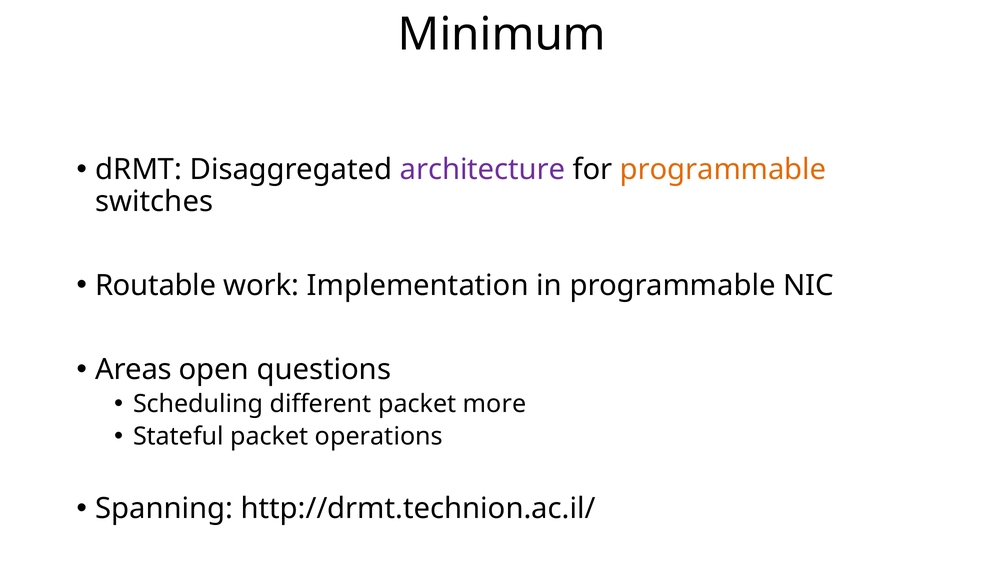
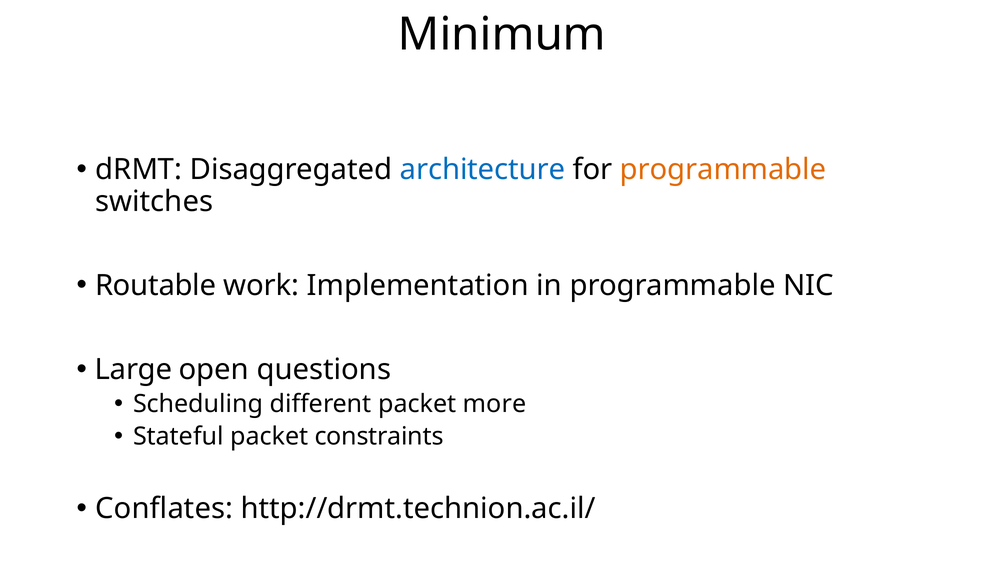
architecture colour: purple -> blue
Areas: Areas -> Large
operations: operations -> constraints
Spanning: Spanning -> Conflates
